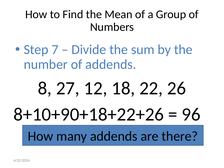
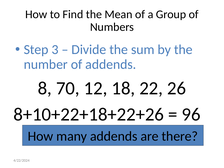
7: 7 -> 3
27: 27 -> 70
8+10+90+18+22+26: 8+10+90+18+22+26 -> 8+10+22+18+22+26
